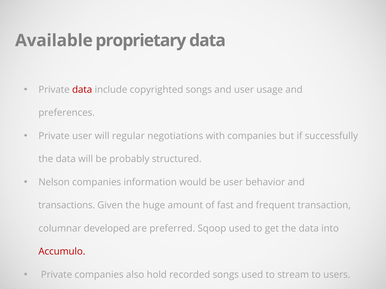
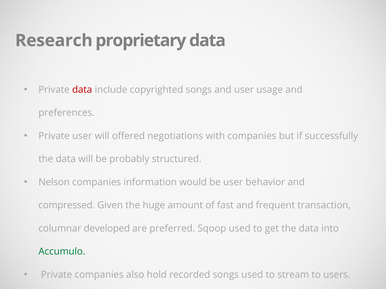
Available: Available -> Research
regular: regular -> offered
transactions at (67, 206): transactions -> compressed
Accumulo colour: red -> green
